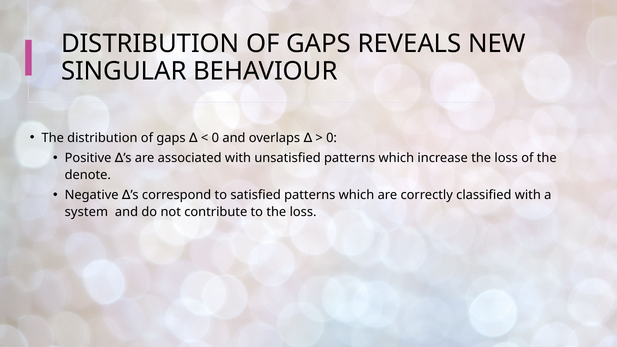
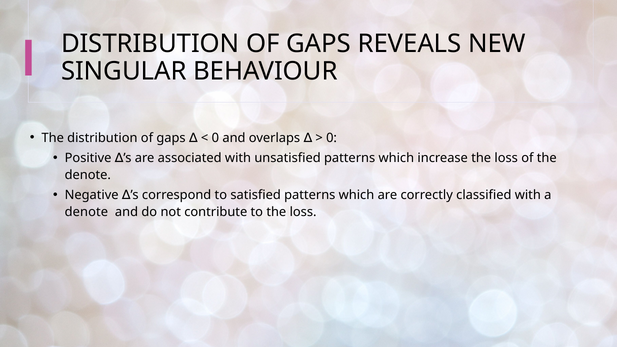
system at (86, 212): system -> denote
